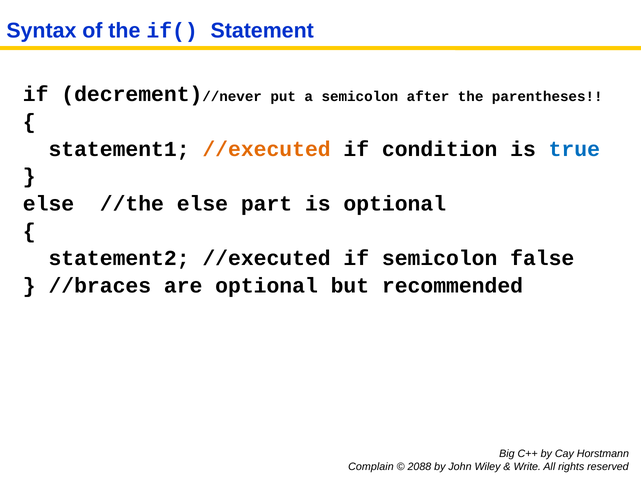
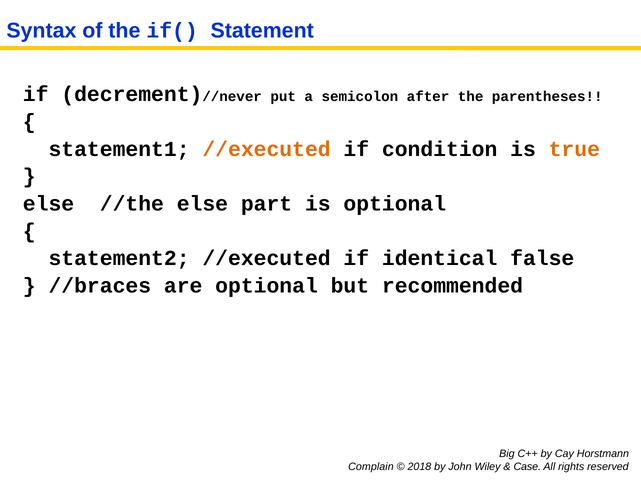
true colour: blue -> orange
if semicolon: semicolon -> identical
2088: 2088 -> 2018
Write: Write -> Case
